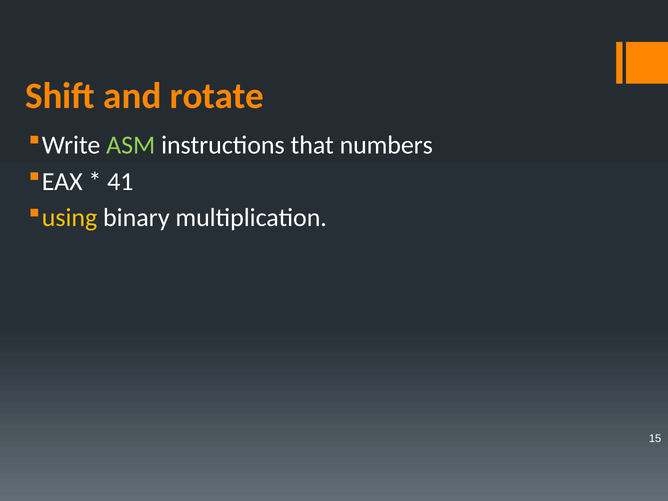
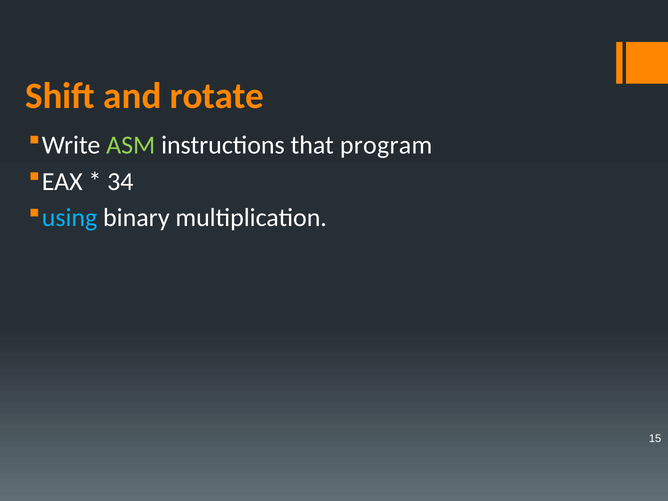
numbers: numbers -> program
41: 41 -> 34
using colour: yellow -> light blue
